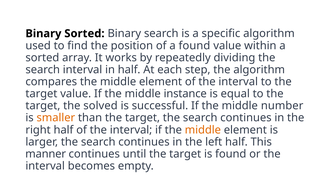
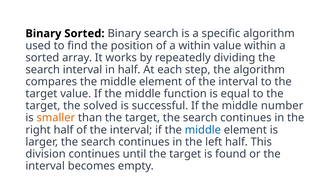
a found: found -> within
instance: instance -> function
middle at (203, 130) colour: orange -> blue
manner: manner -> division
